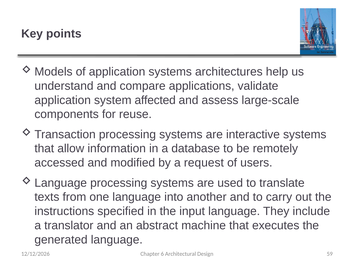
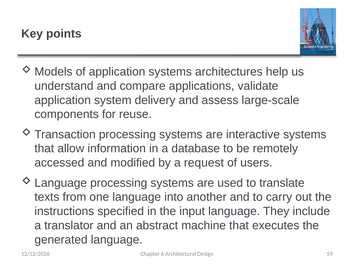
affected: affected -> delivery
